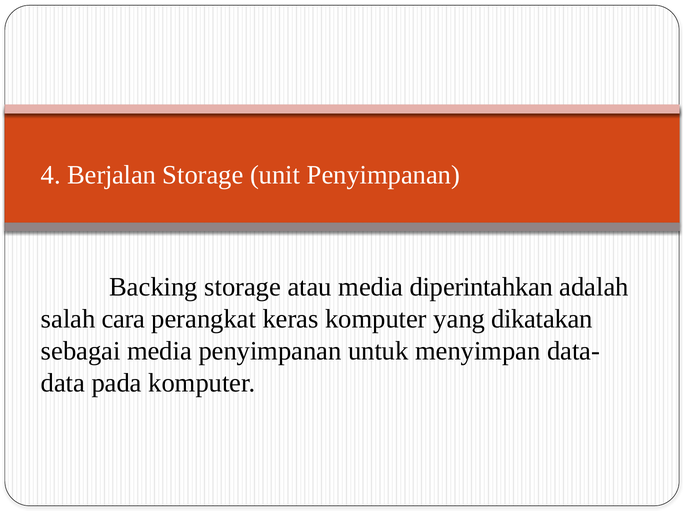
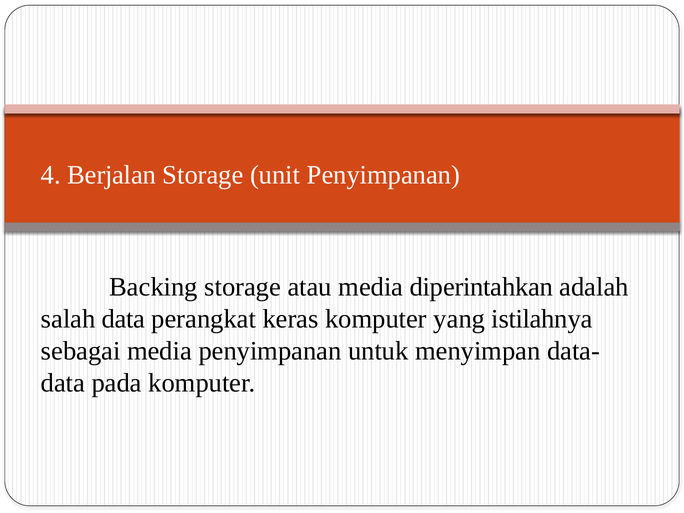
salah cara: cara -> data
dikatakan: dikatakan -> istilahnya
